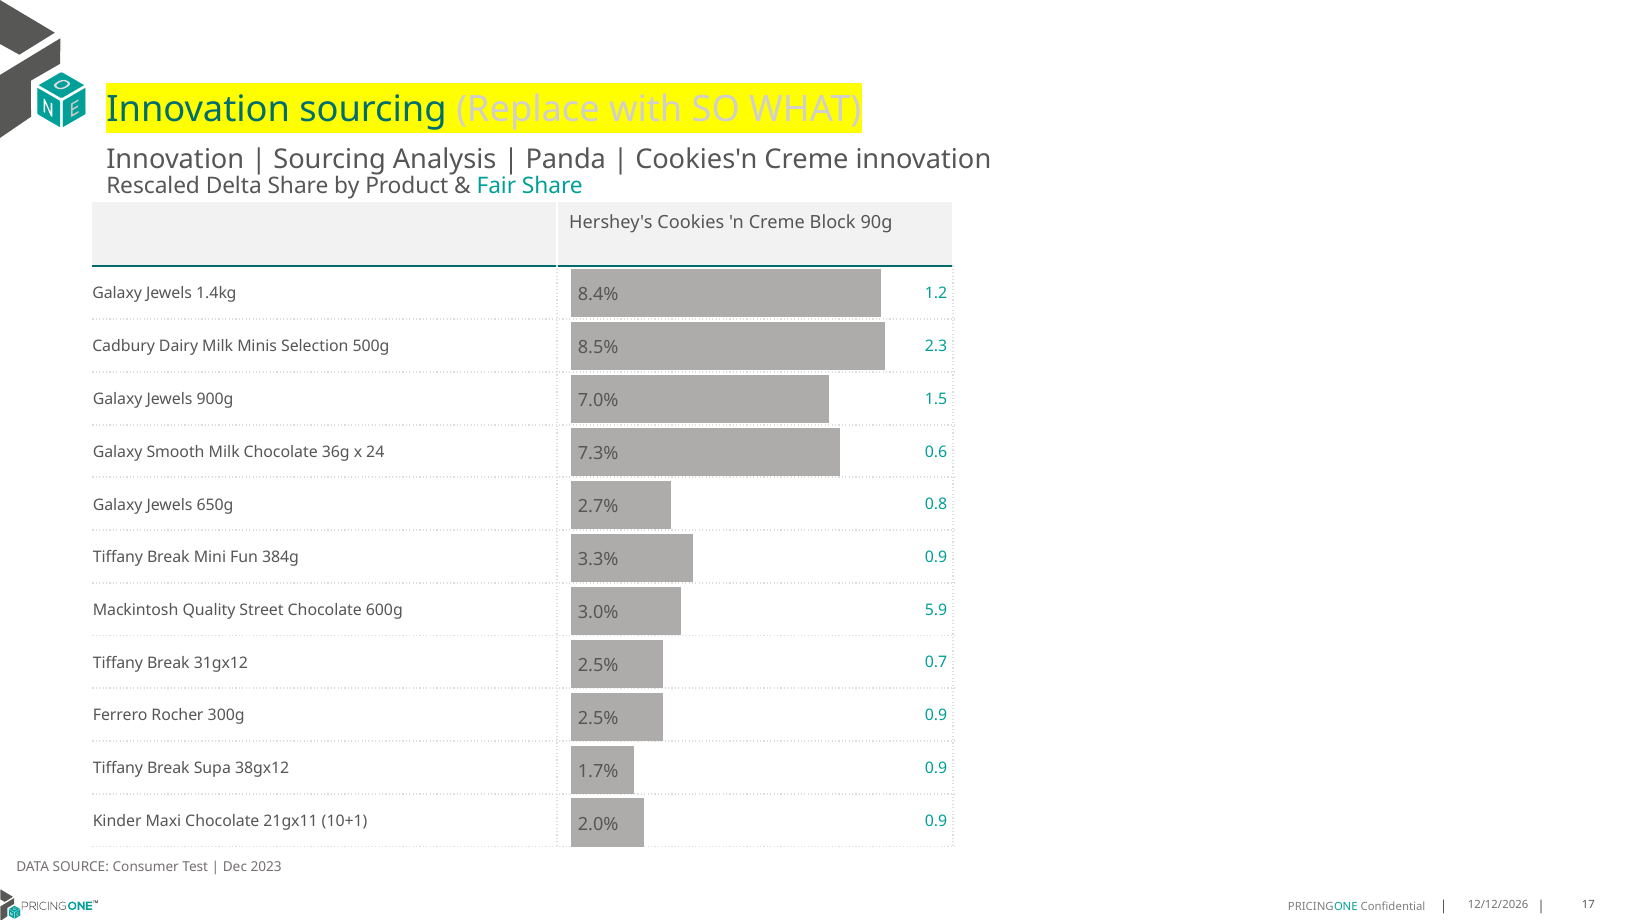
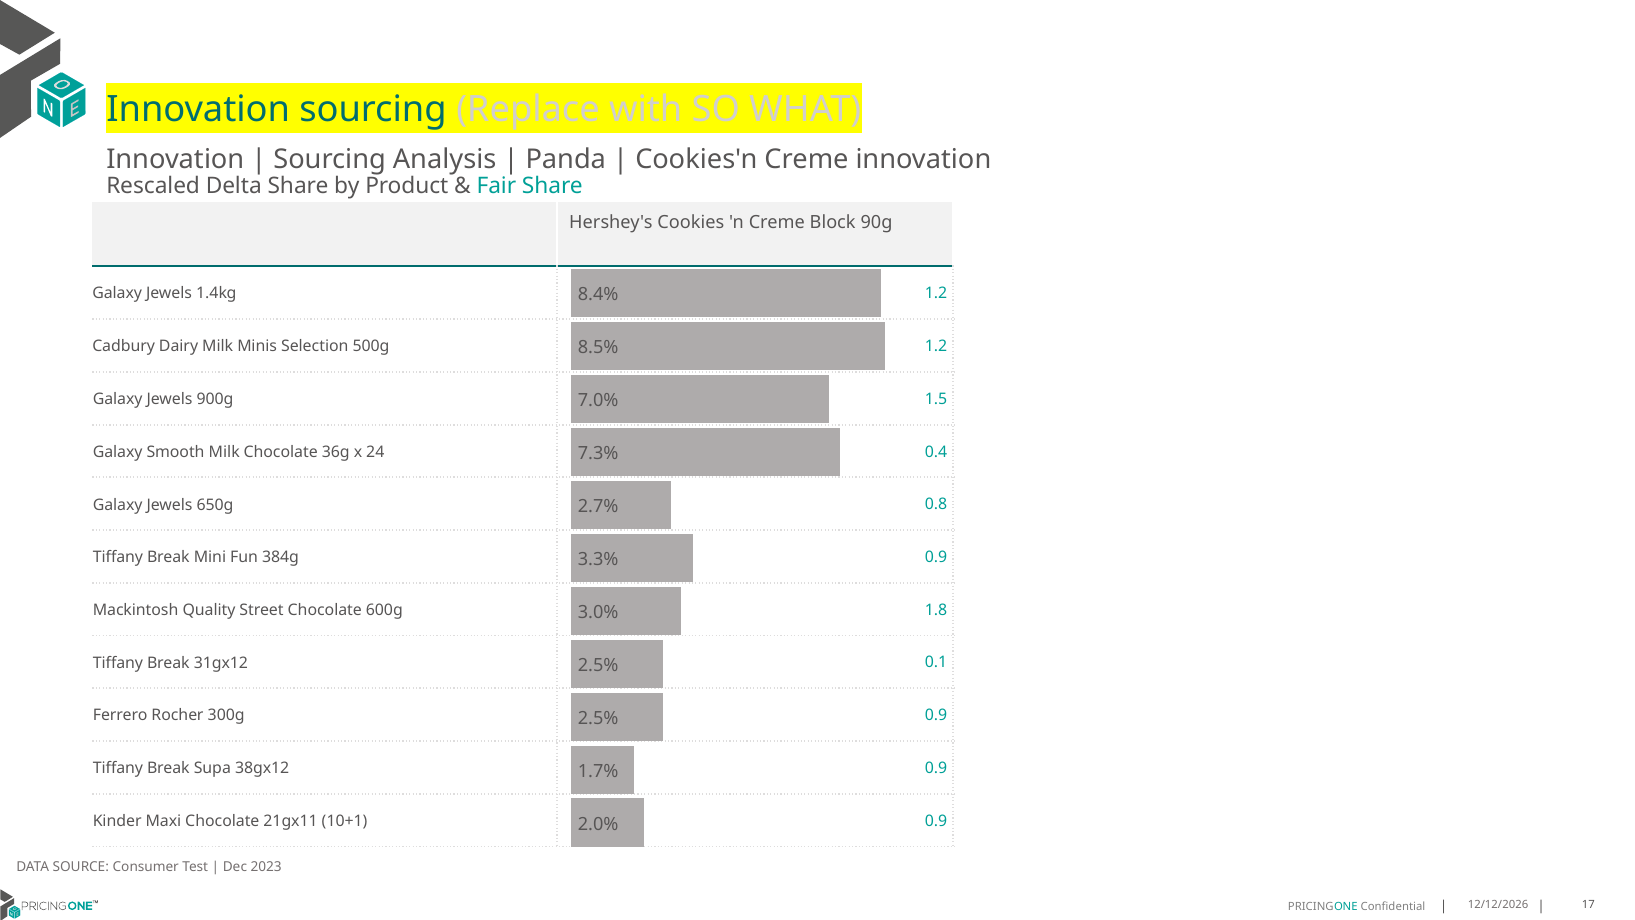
500g 2.3: 2.3 -> 1.2
0.6: 0.6 -> 0.4
5.9: 5.9 -> 1.8
0.7: 0.7 -> 0.1
